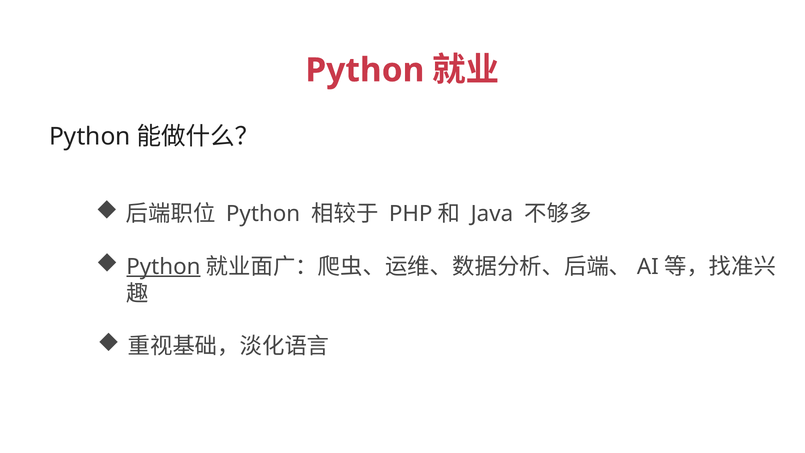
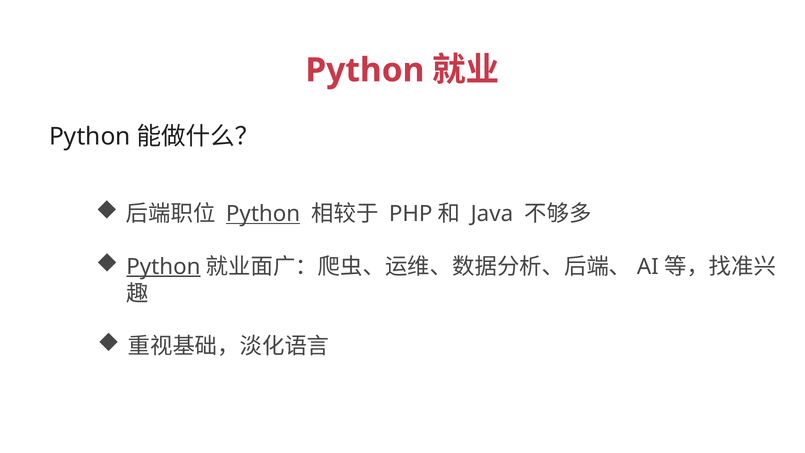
Python at (263, 214) underline: none -> present
